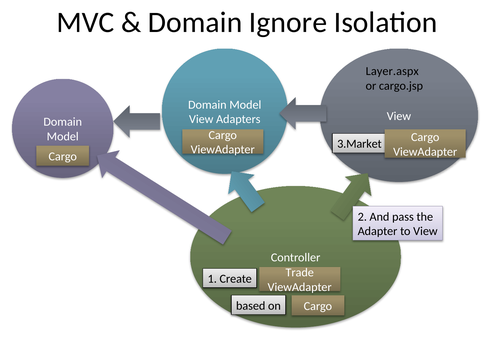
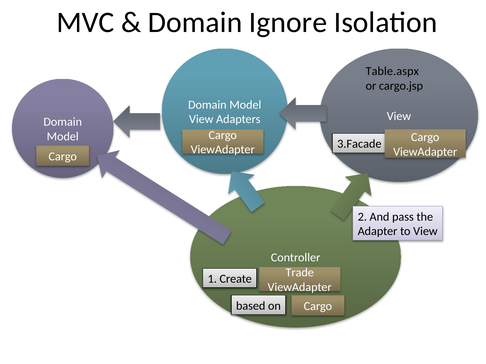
Layer.aspx: Layer.aspx -> Table.aspx
3.Market: 3.Market -> 3.Facade
